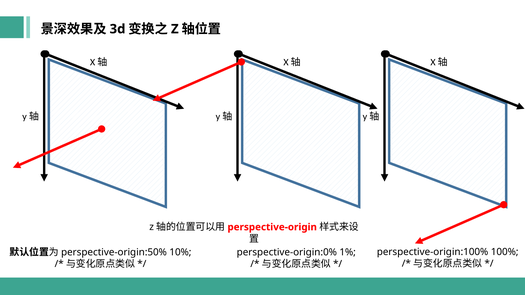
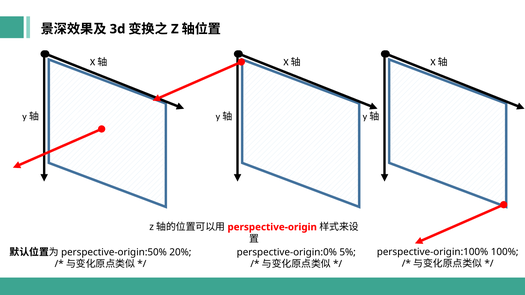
10%: 10% -> 20%
1%: 1% -> 5%
